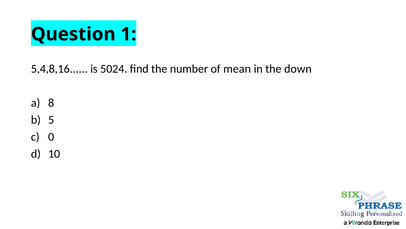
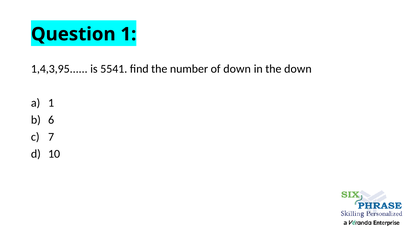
5,4,8,16: 5,4,8,16 -> 1,4,3,95
5024: 5024 -> 5541
of mean: mean -> down
8 at (51, 103): 8 -> 1
5: 5 -> 6
0: 0 -> 7
